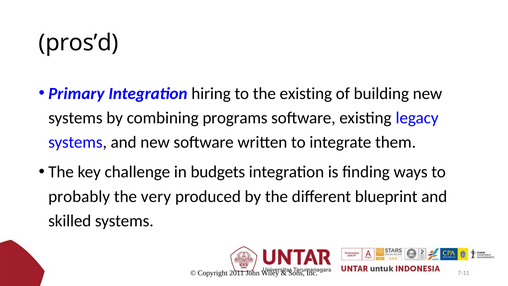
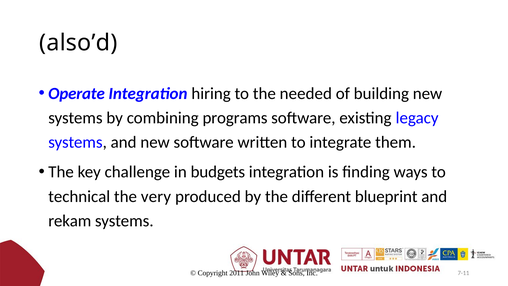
pros’d: pros’d -> also’d
Primary: Primary -> Operate
the existing: existing -> needed
probably: probably -> technical
skilled: skilled -> rekam
